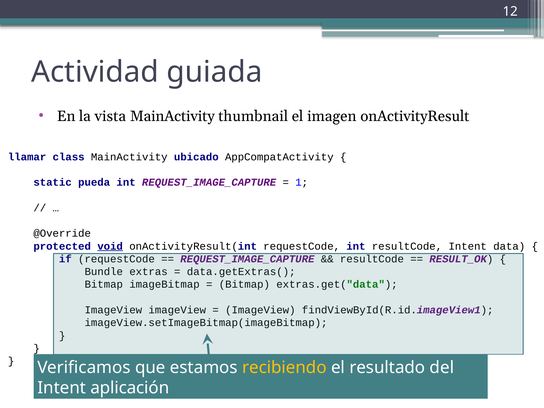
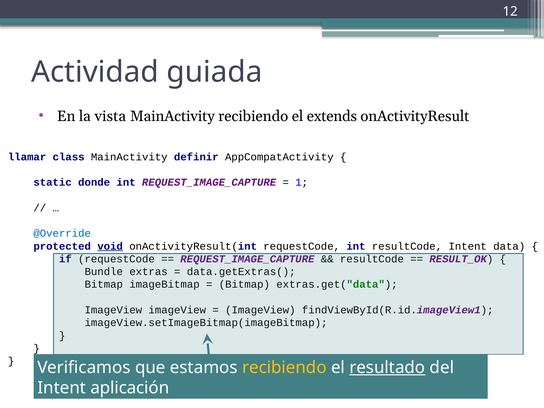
MainActivity thumbnail: thumbnail -> recibiendo
imagen: imagen -> extends
ubicado: ubicado -> definir
pueda: pueda -> donde
@Override colour: black -> blue
resultado underline: none -> present
